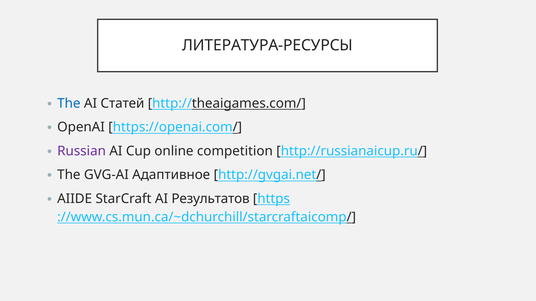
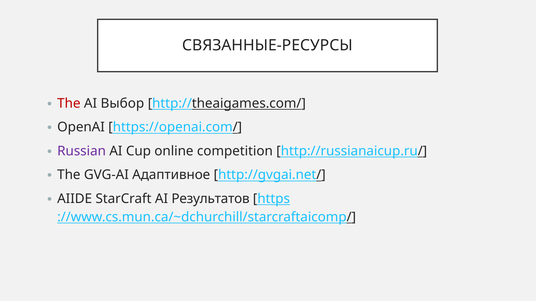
ЛИТЕРАТУРА-РЕСУРСЫ: ЛИТЕРАТУРА-РЕСУРСЫ -> СВЯЗАННЫЕ-РЕСУРСЫ
The at (69, 104) colour: blue -> red
Статей: Статей -> Выбор
